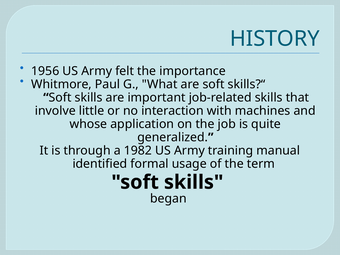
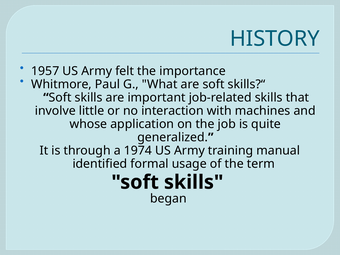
1956: 1956 -> 1957
1982: 1982 -> 1974
